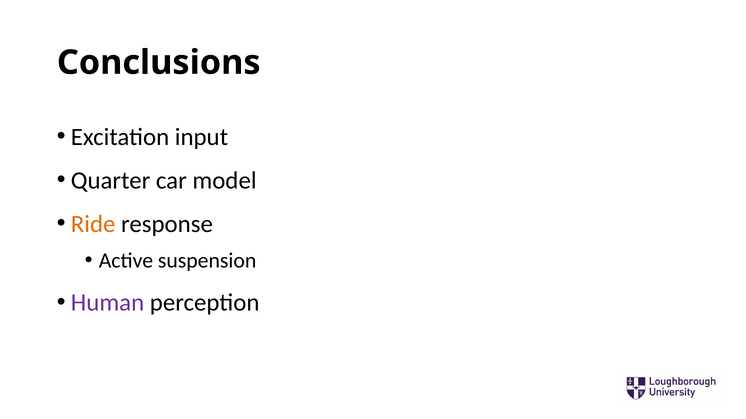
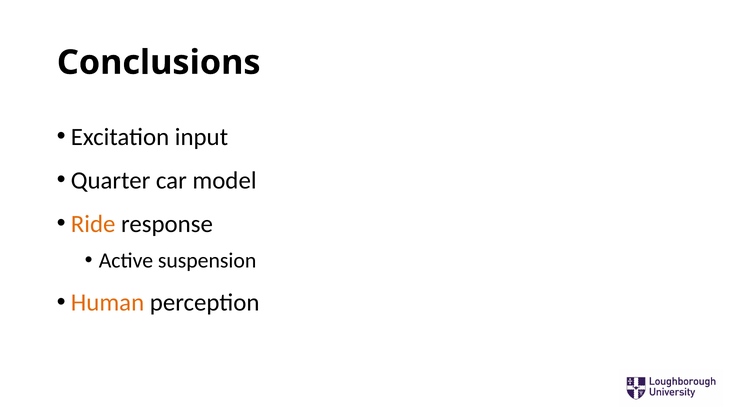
Human colour: purple -> orange
